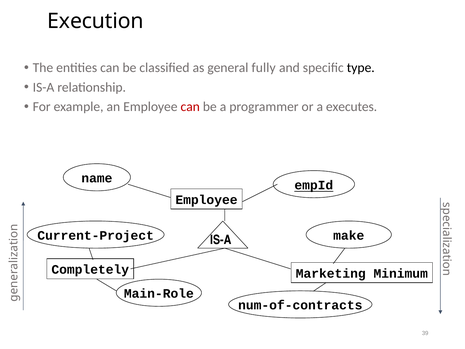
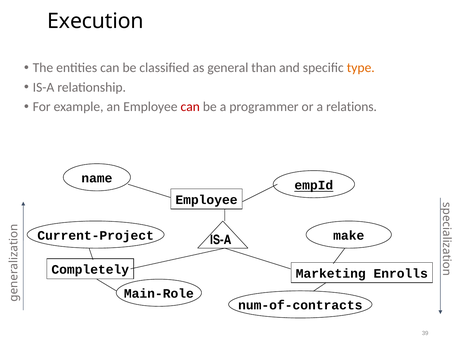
fully: fully -> than
type colour: black -> orange
executes: executes -> relations
Minimum: Minimum -> Enrolls
